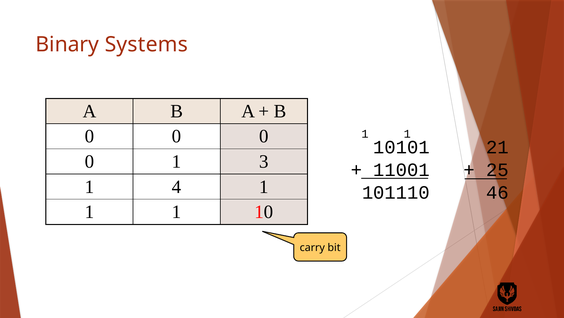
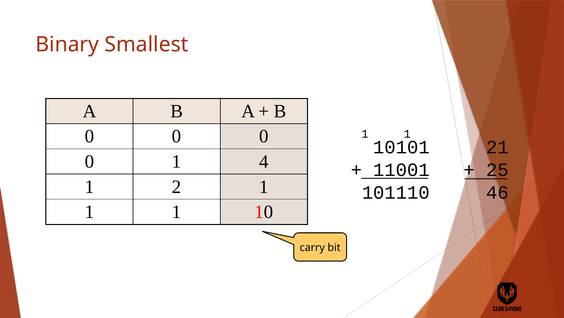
Systems: Systems -> Smallest
3: 3 -> 4
4: 4 -> 2
